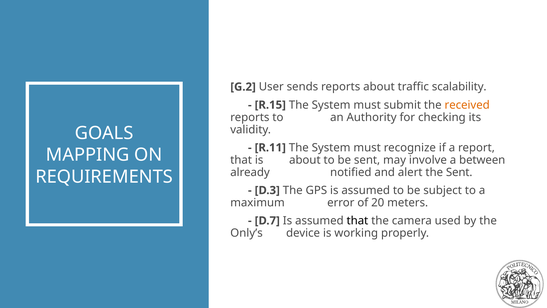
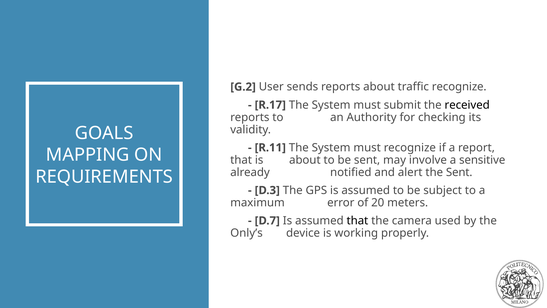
traffic scalability: scalability -> recognize
R.15: R.15 -> R.17
received colour: orange -> black
between: between -> sensitive
